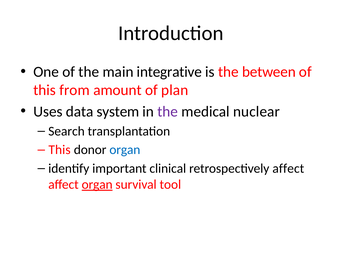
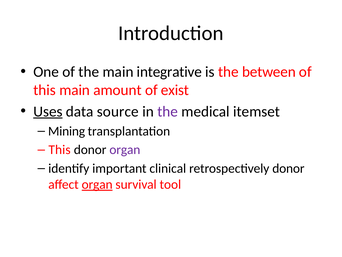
this from: from -> main
plan: plan -> exist
Uses underline: none -> present
system: system -> source
nuclear: nuclear -> itemset
Search: Search -> Mining
organ at (125, 150) colour: blue -> purple
retrospectively affect: affect -> donor
